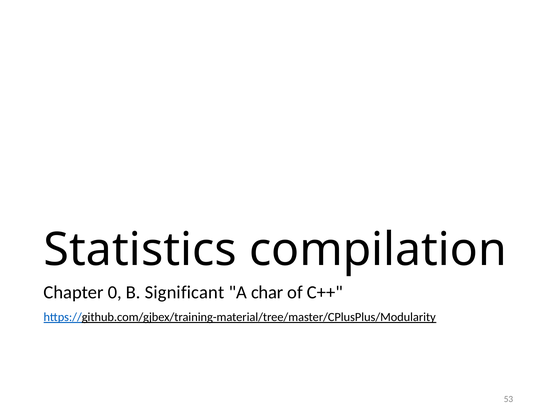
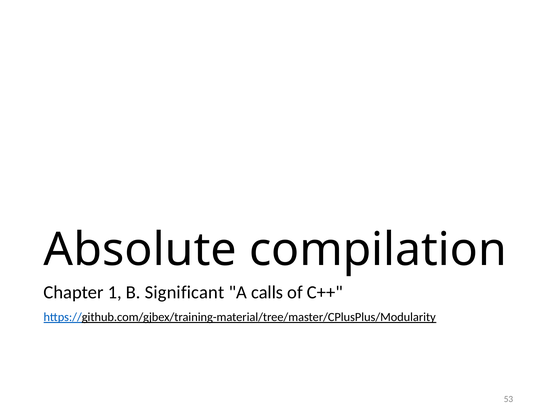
Statistics: Statistics -> Absolute
0: 0 -> 1
char: char -> calls
